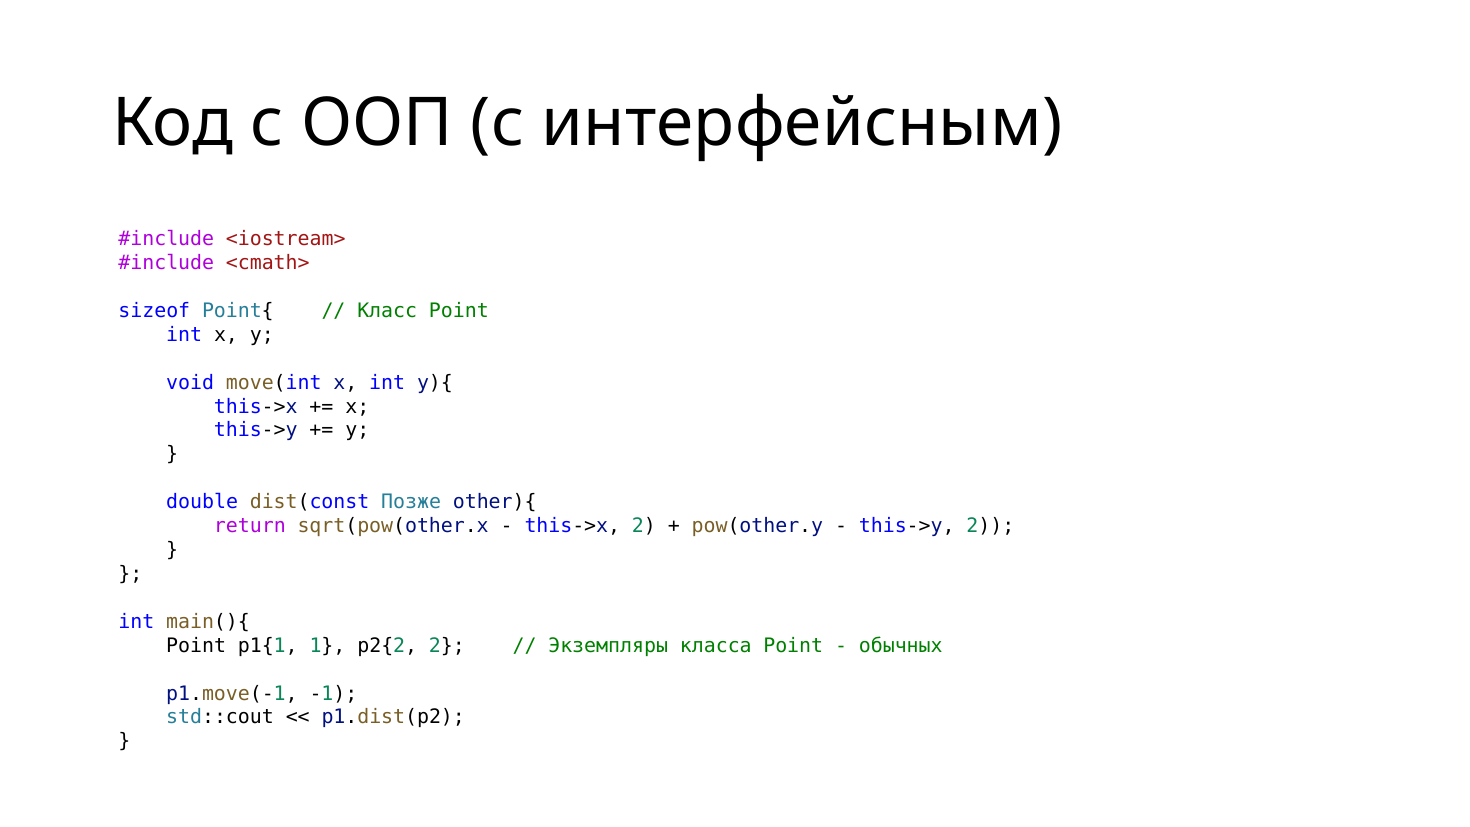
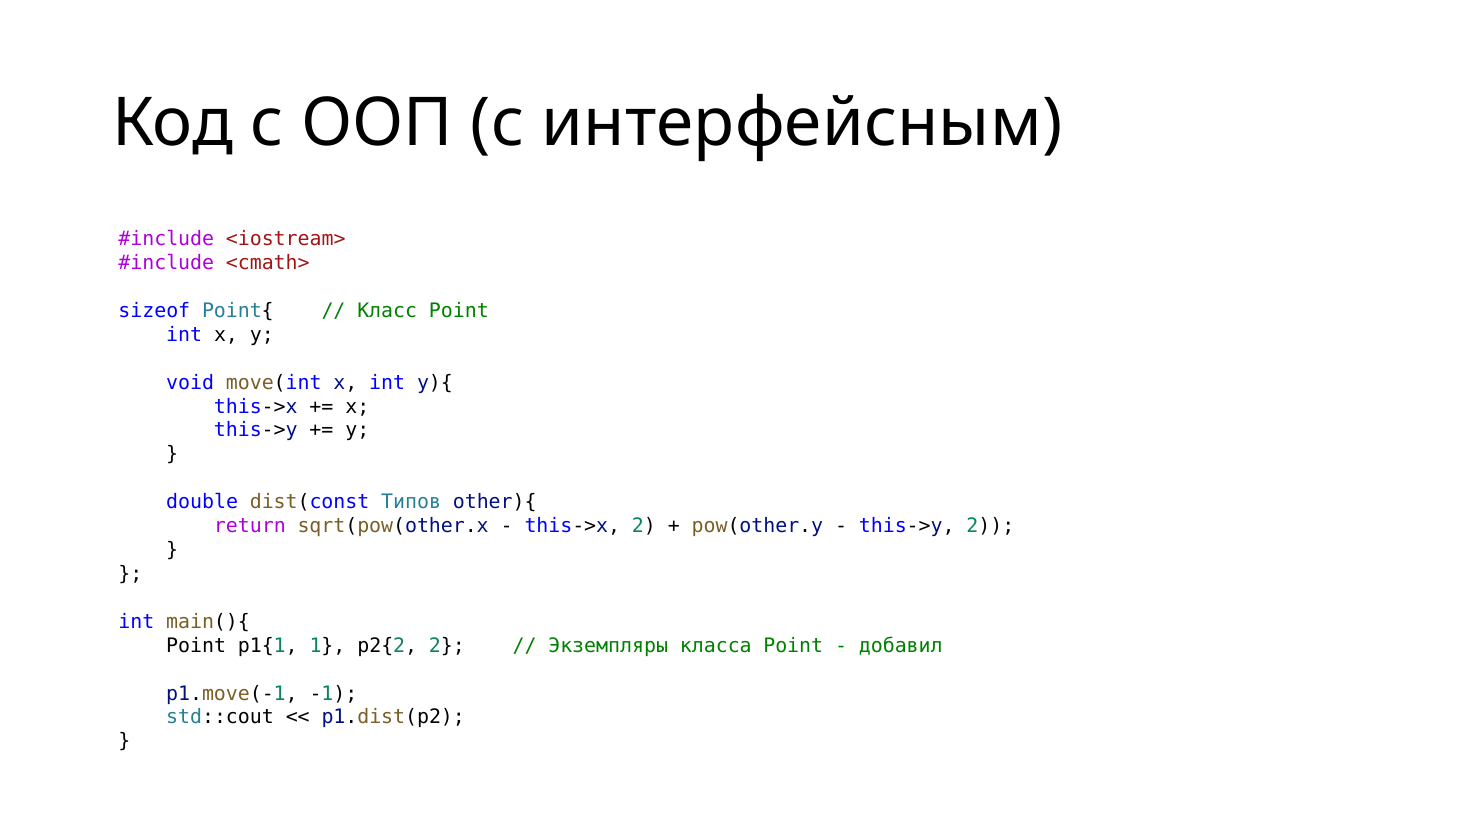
Позже: Позже -> Типов
обычных: обычных -> добавил
